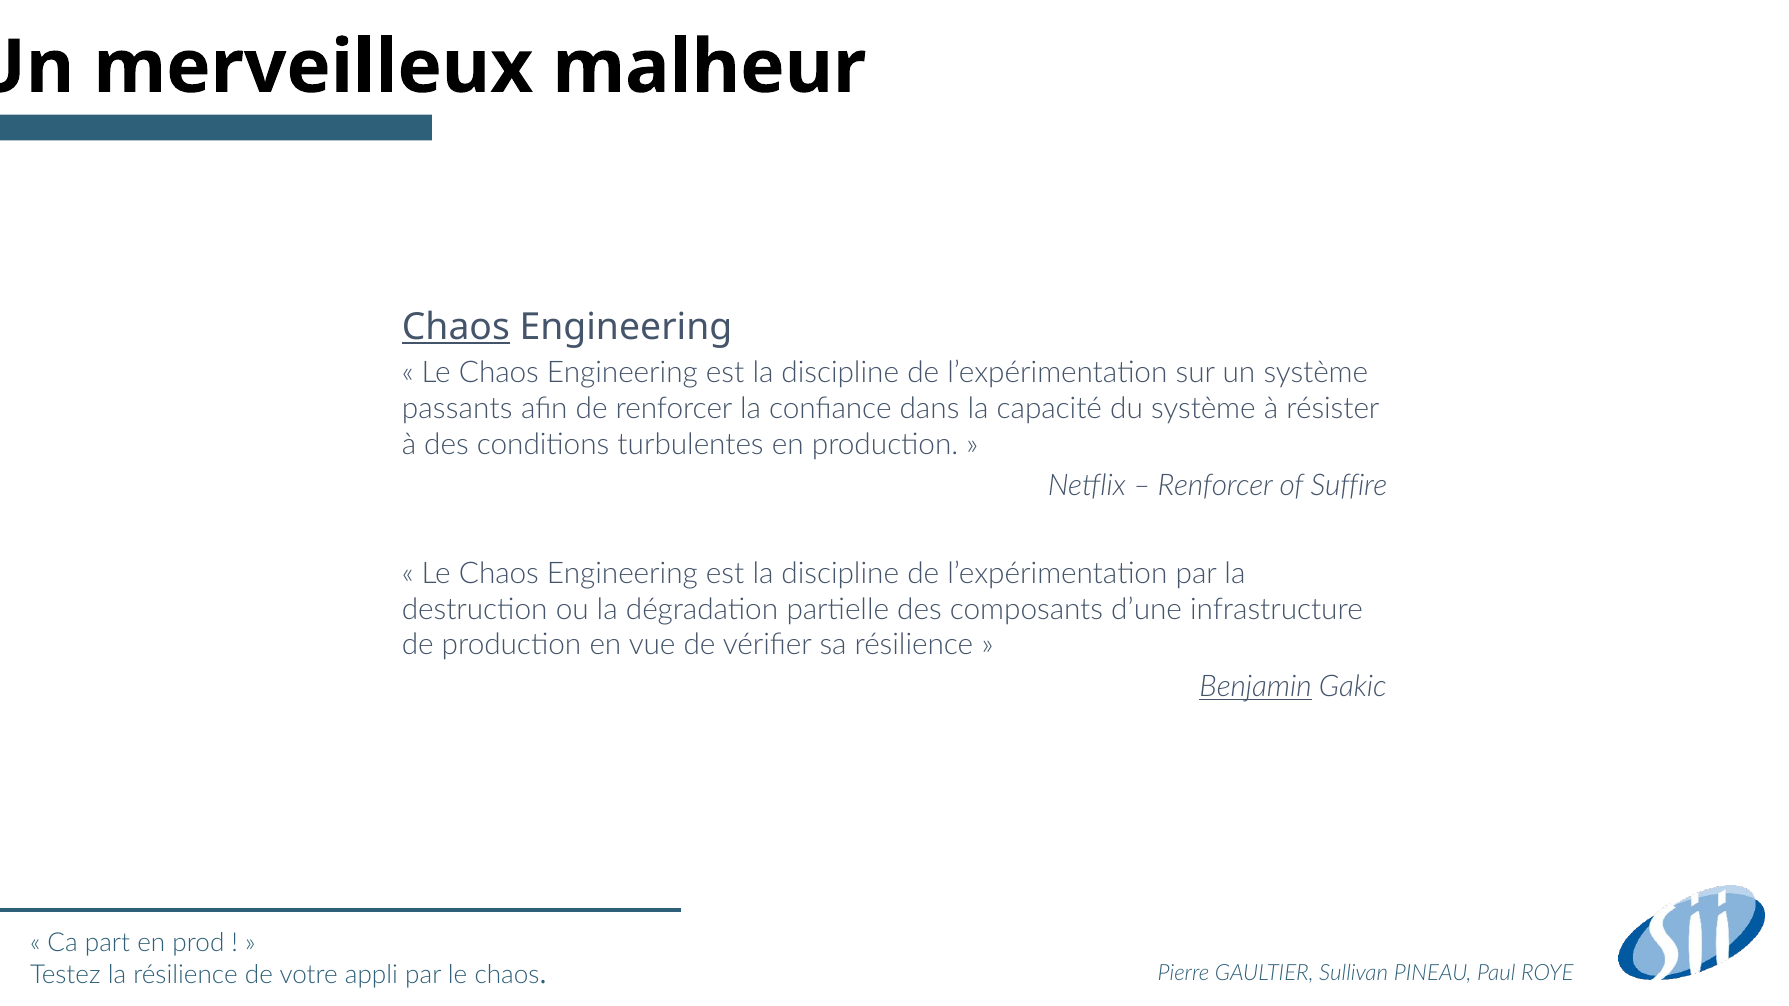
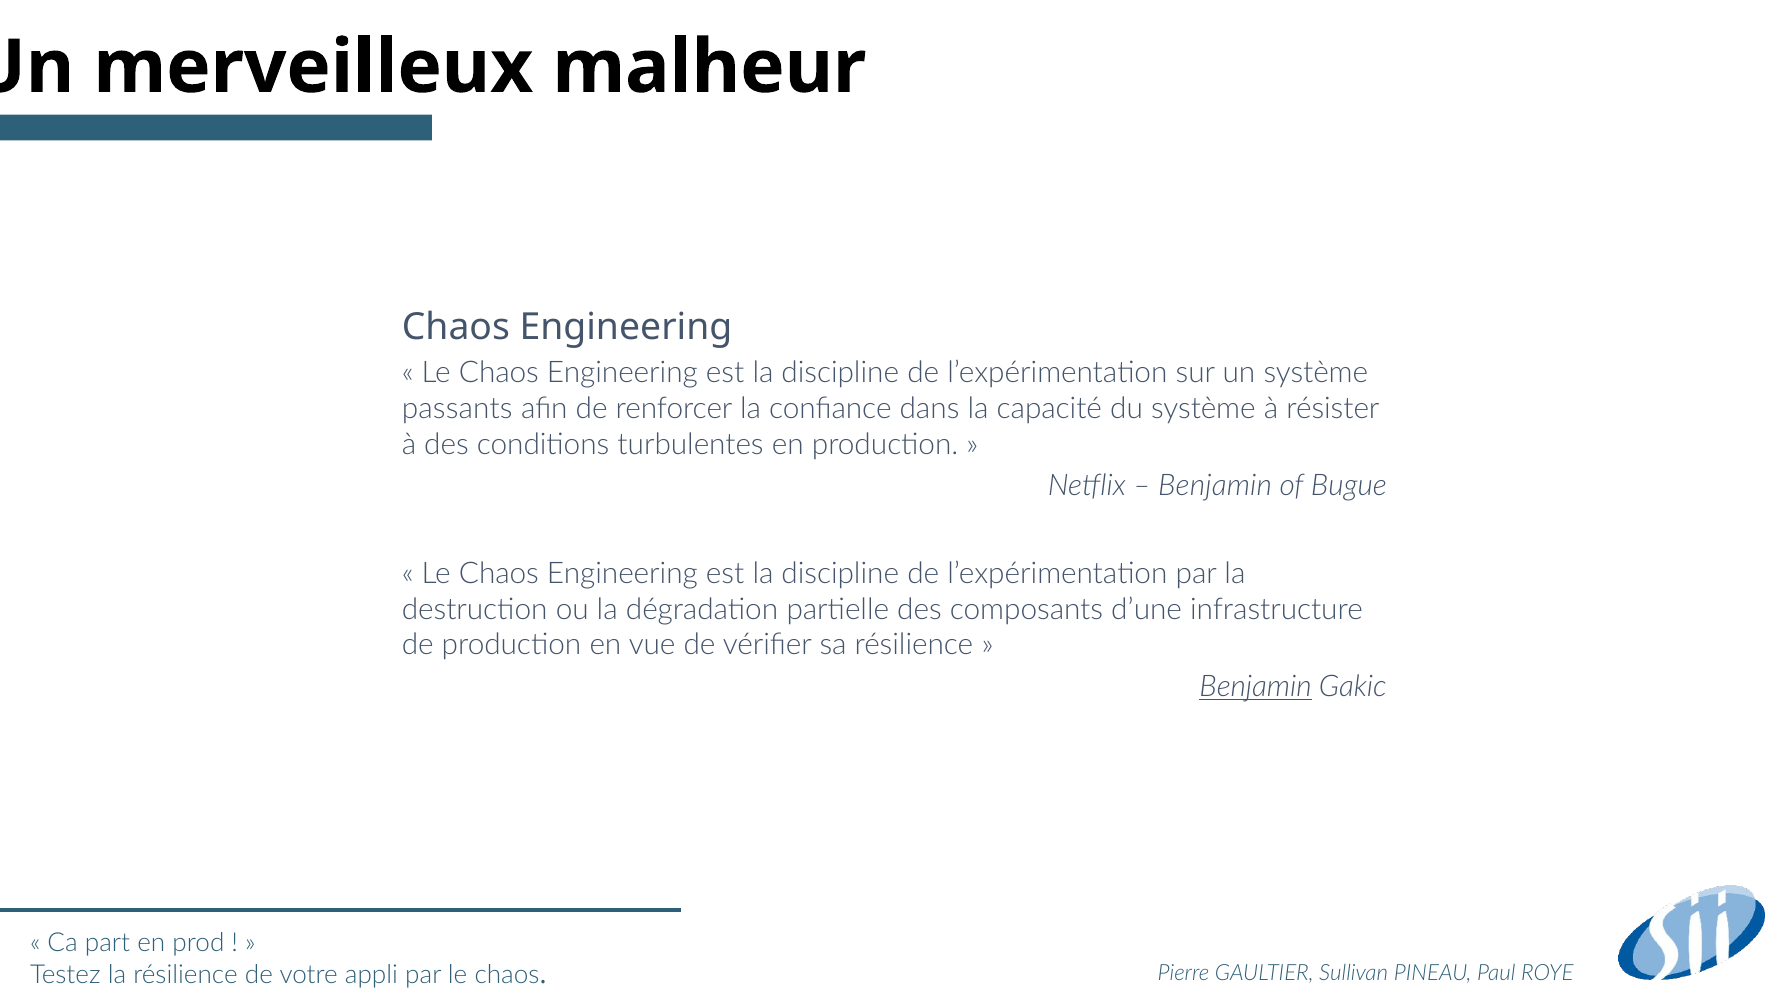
Chaos at (456, 327) underline: present -> none
Renforcer at (1215, 486): Renforcer -> Benjamin
Suffire: Suffire -> Bugue
